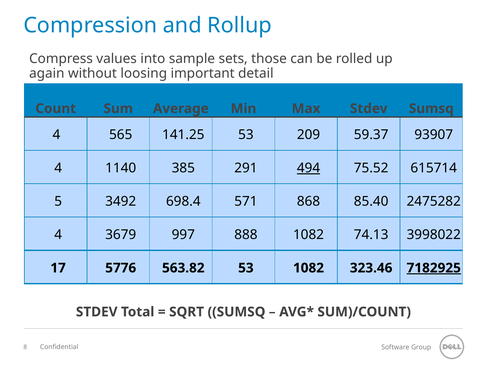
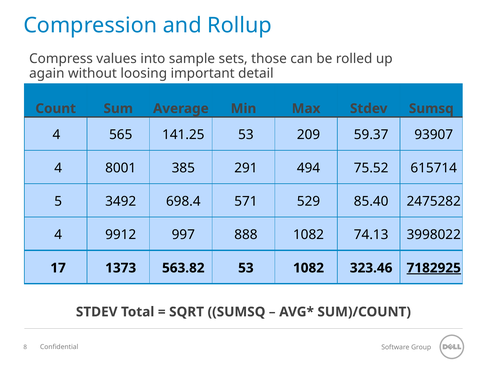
1140: 1140 -> 8001
494 underline: present -> none
868: 868 -> 529
3679: 3679 -> 9912
5776: 5776 -> 1373
